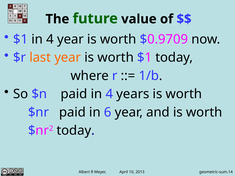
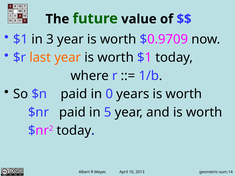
$1 in 4: 4 -> 3
paid in 4: 4 -> 0
6: 6 -> 5
